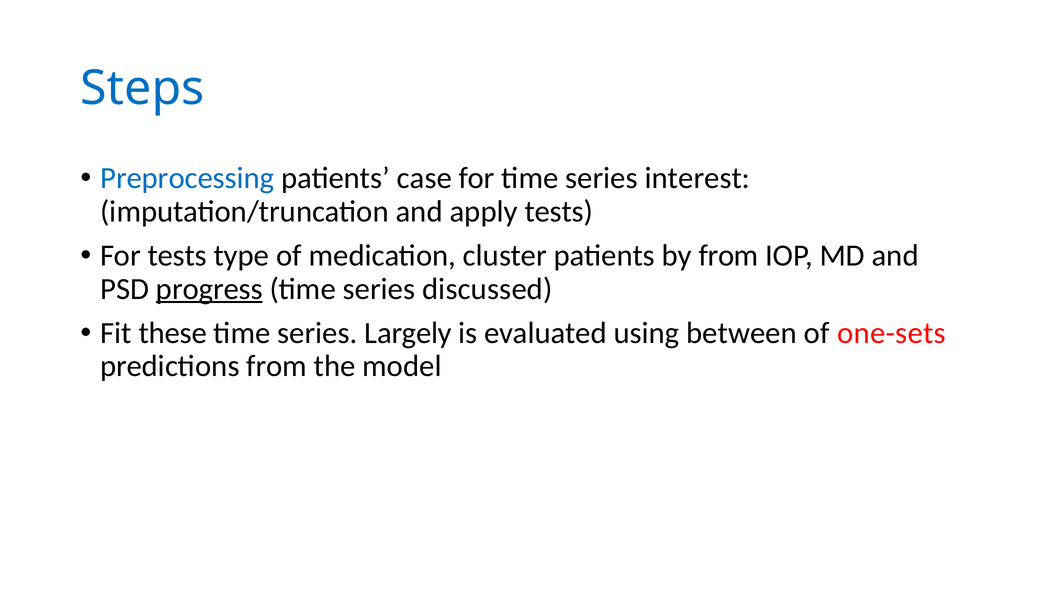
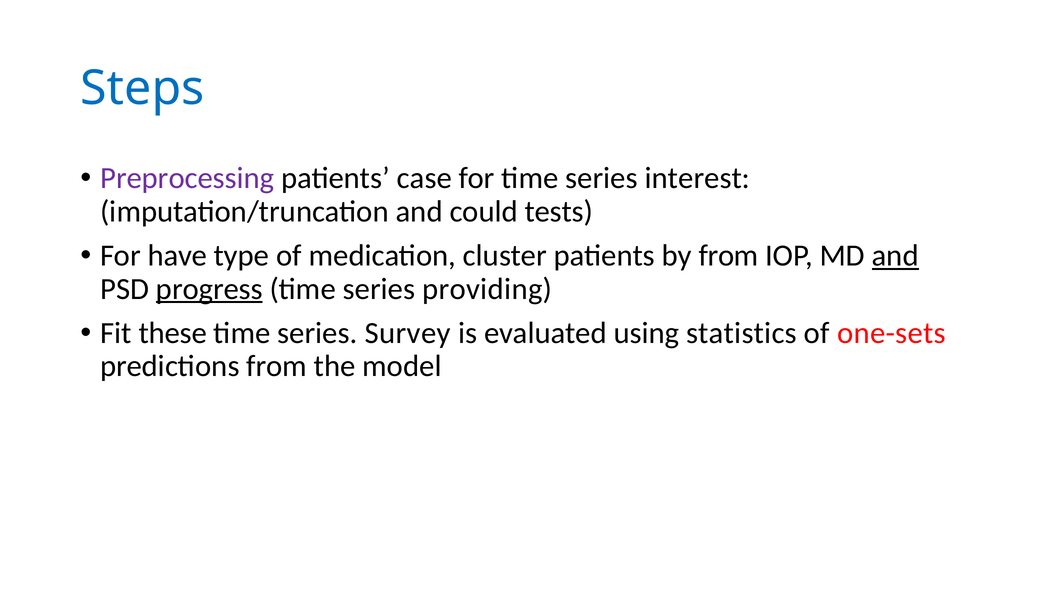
Preprocessing colour: blue -> purple
apply: apply -> could
For tests: tests -> have
and at (895, 256) underline: none -> present
discussed: discussed -> providing
Largely: Largely -> Survey
between: between -> statistics
